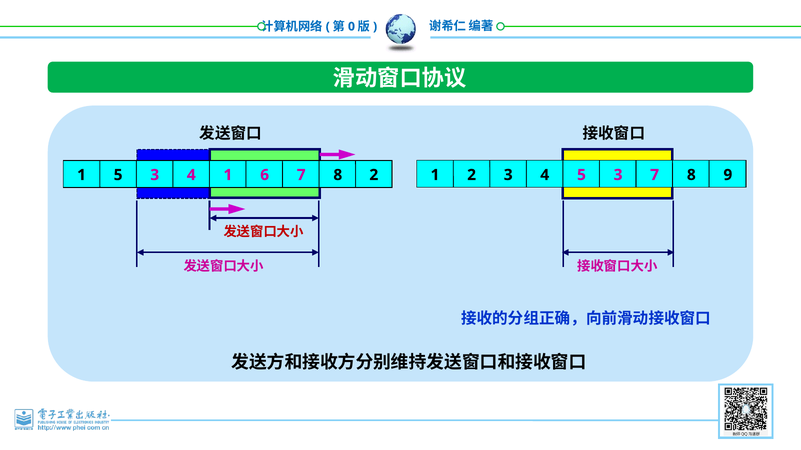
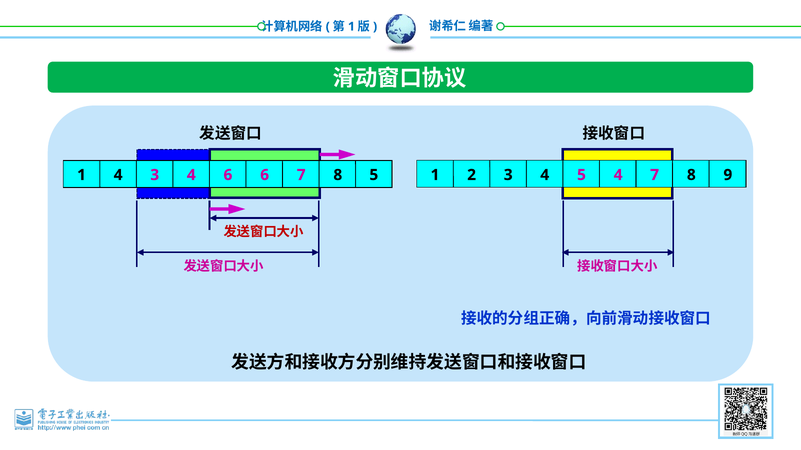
0 at (351, 27): 0 -> 1
4 5 3: 3 -> 4
1 5: 5 -> 4
4 1: 1 -> 6
8 2: 2 -> 5
